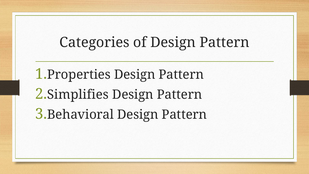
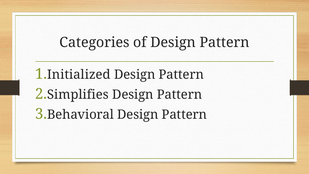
Properties: Properties -> Initialized
